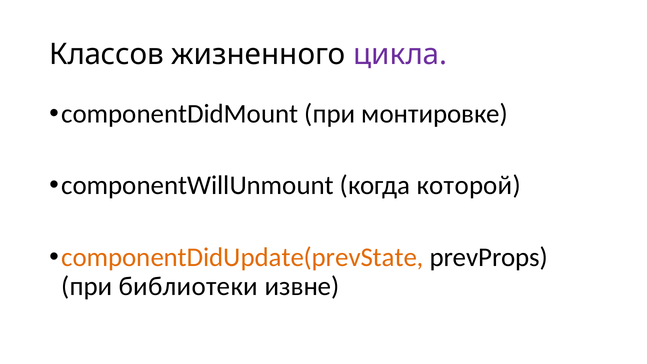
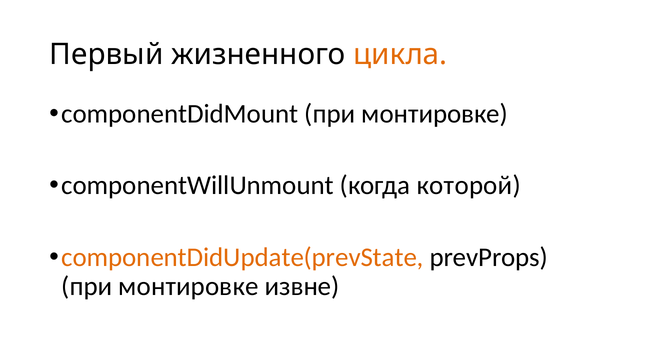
Классов: Классов -> Первый
цикла colour: purple -> orange
библиотеки at (188, 286): библиотеки -> монтировке
